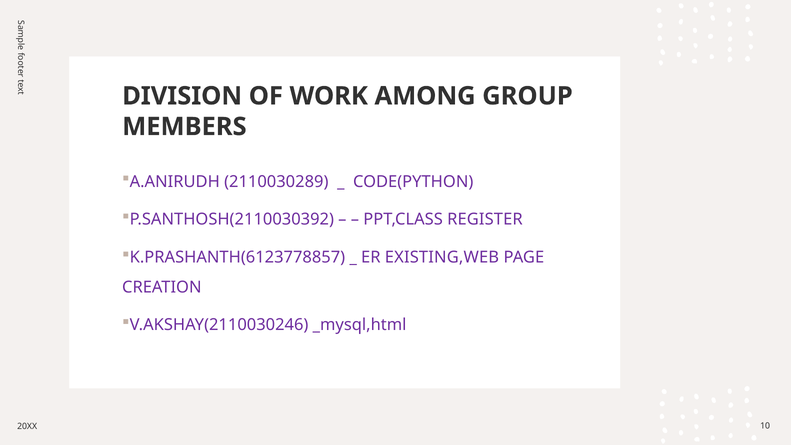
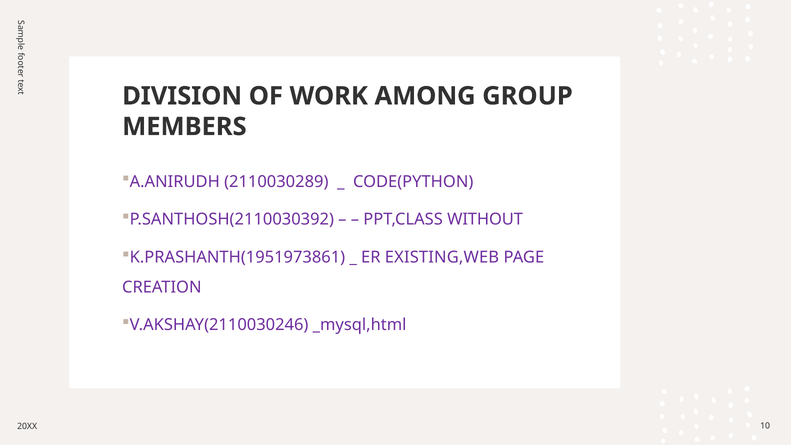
REGISTER: REGISTER -> WITHOUT
K.PRASHANTH(6123778857: K.PRASHANTH(6123778857 -> K.PRASHANTH(1951973861
